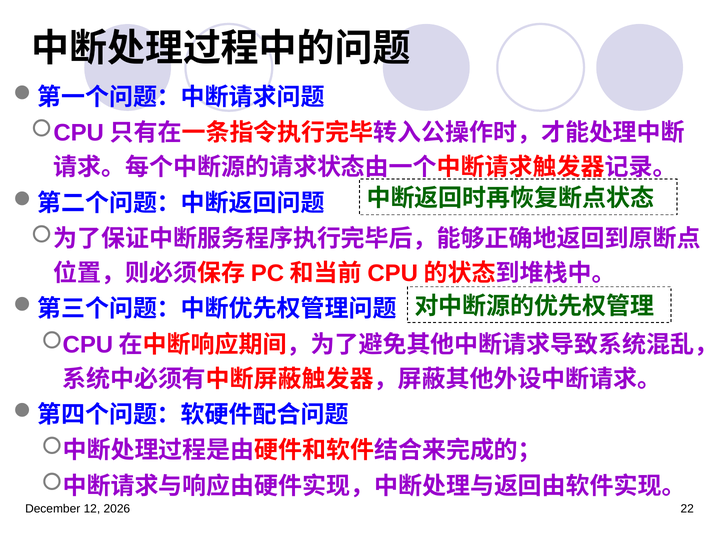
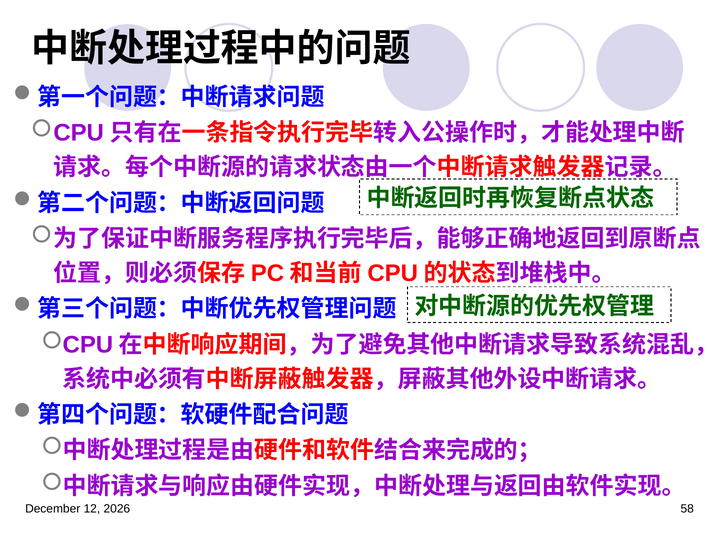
22: 22 -> 58
